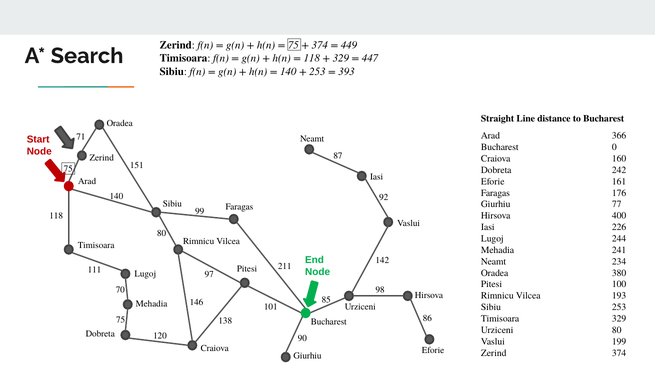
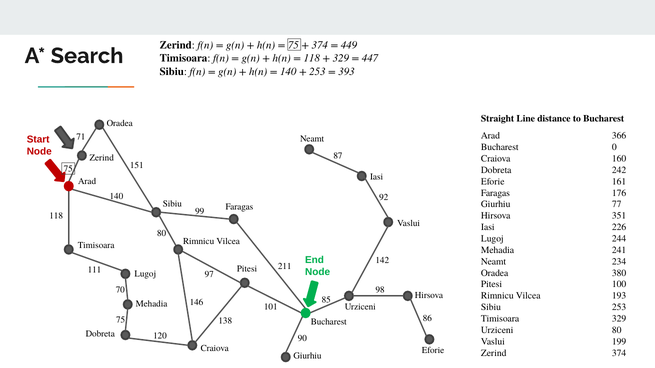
400: 400 -> 351
